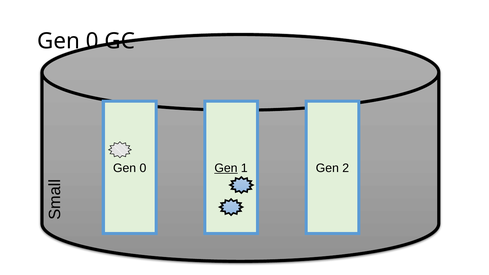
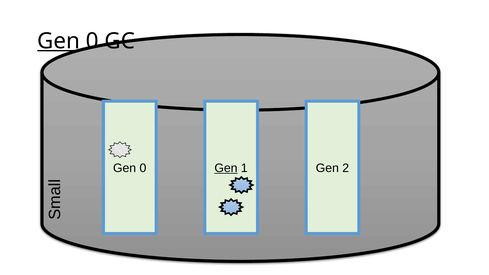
Gen at (59, 41) underline: none -> present
